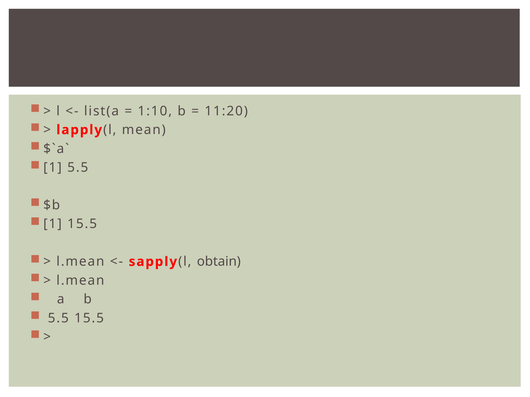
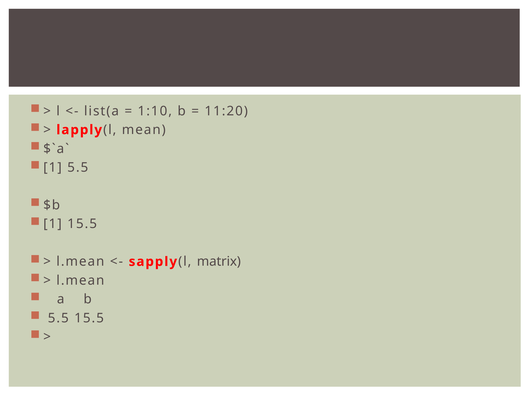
obtain: obtain -> matrix
